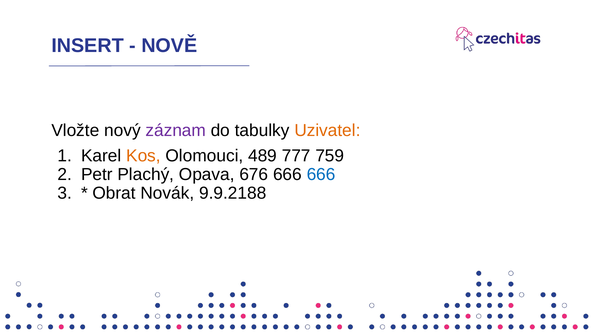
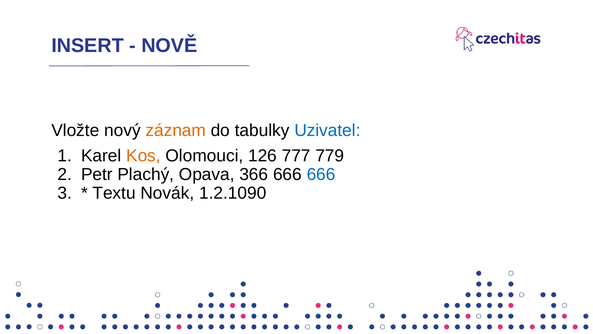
záznam colour: purple -> orange
Uzivatel colour: orange -> blue
489: 489 -> 126
759: 759 -> 779
676: 676 -> 366
Obrat: Obrat -> Textu
9.9.2188: 9.9.2188 -> 1.2.1090
